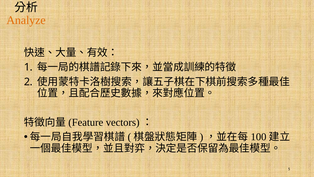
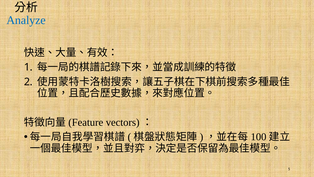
Analyze colour: orange -> blue
